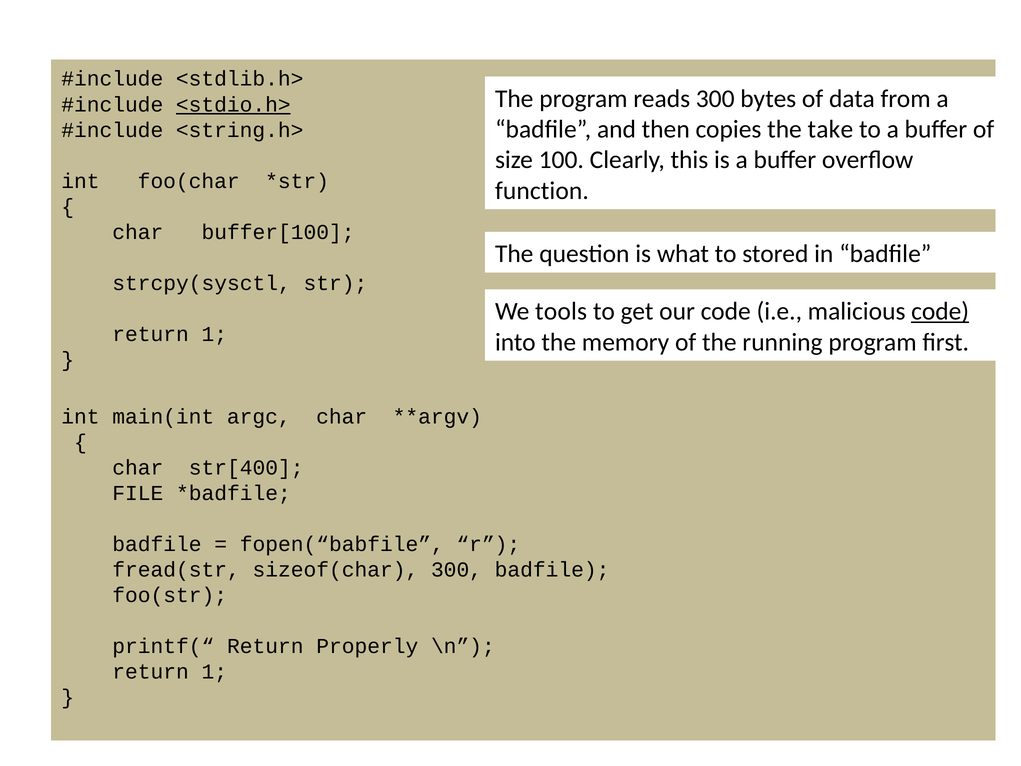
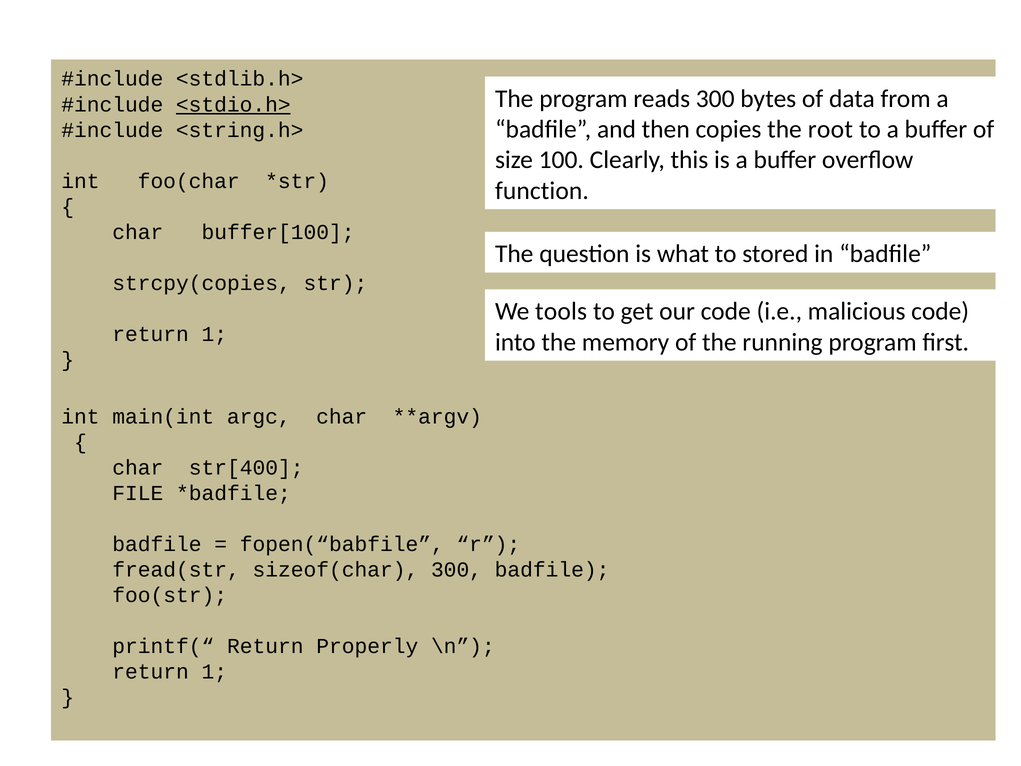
take: take -> root
strcpy(sysctl: strcpy(sysctl -> strcpy(copies
code at (940, 311) underline: present -> none
